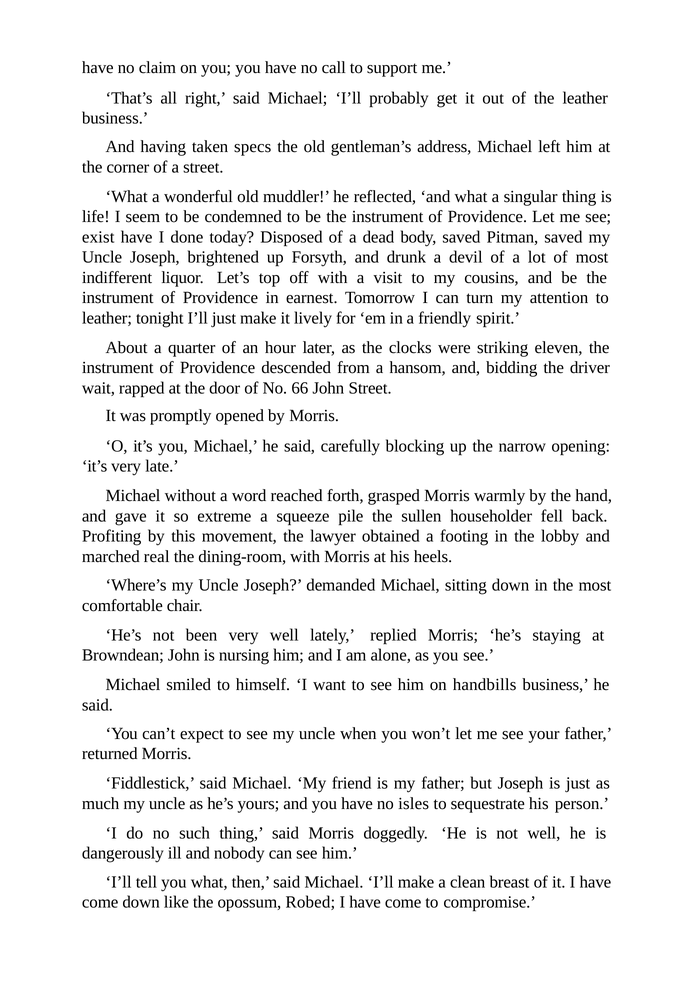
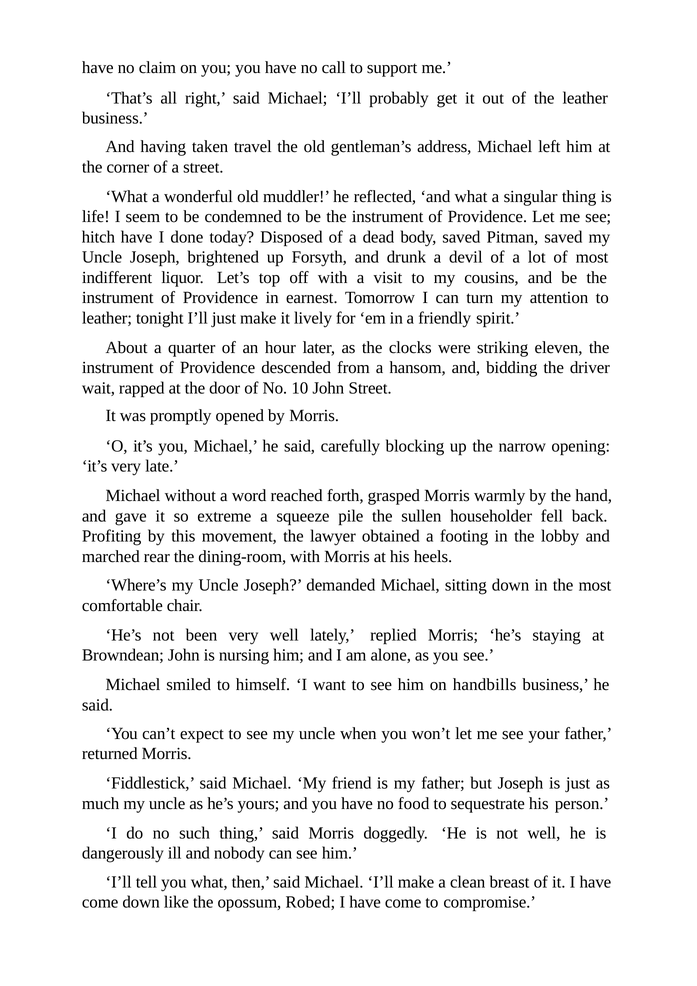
specs: specs -> travel
exist: exist -> hitch
66: 66 -> 10
real: real -> rear
isles: isles -> food
